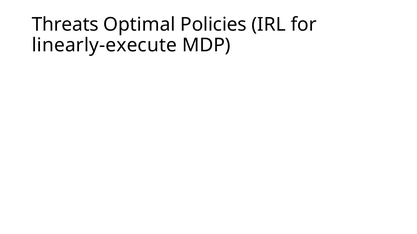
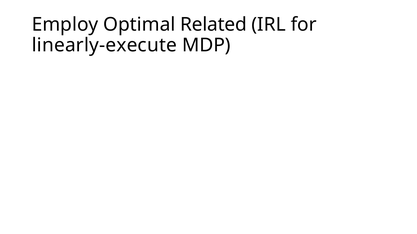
Threats: Threats -> Employ
Policies: Policies -> Related
